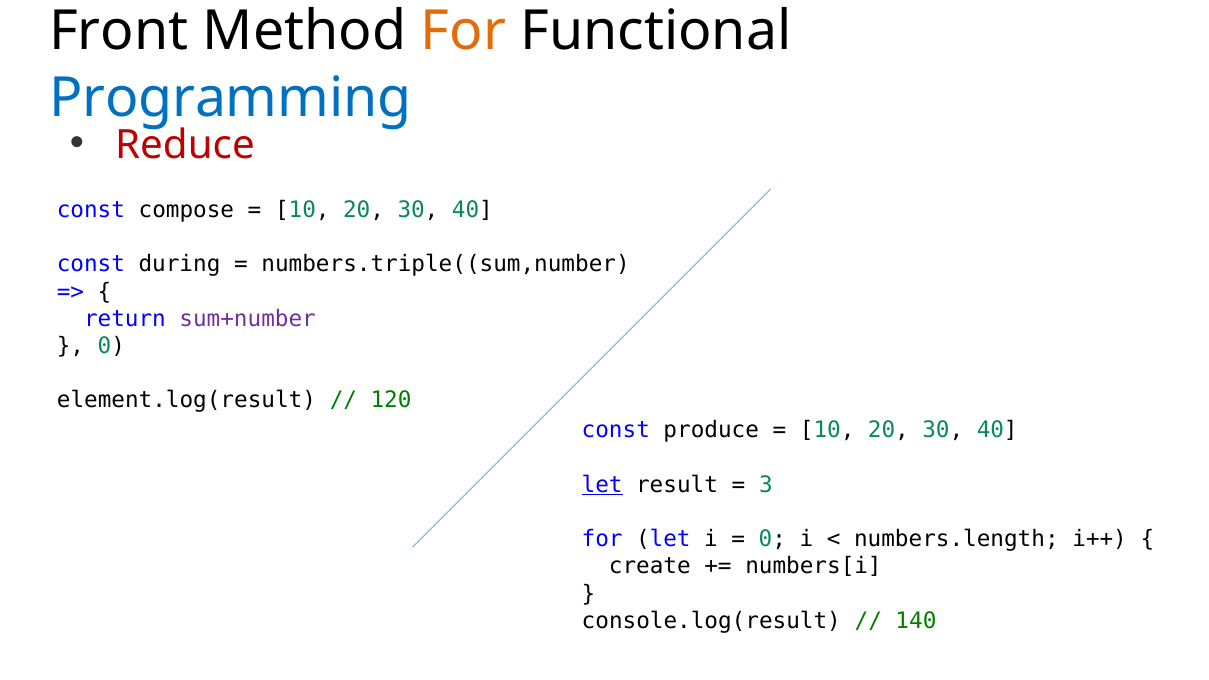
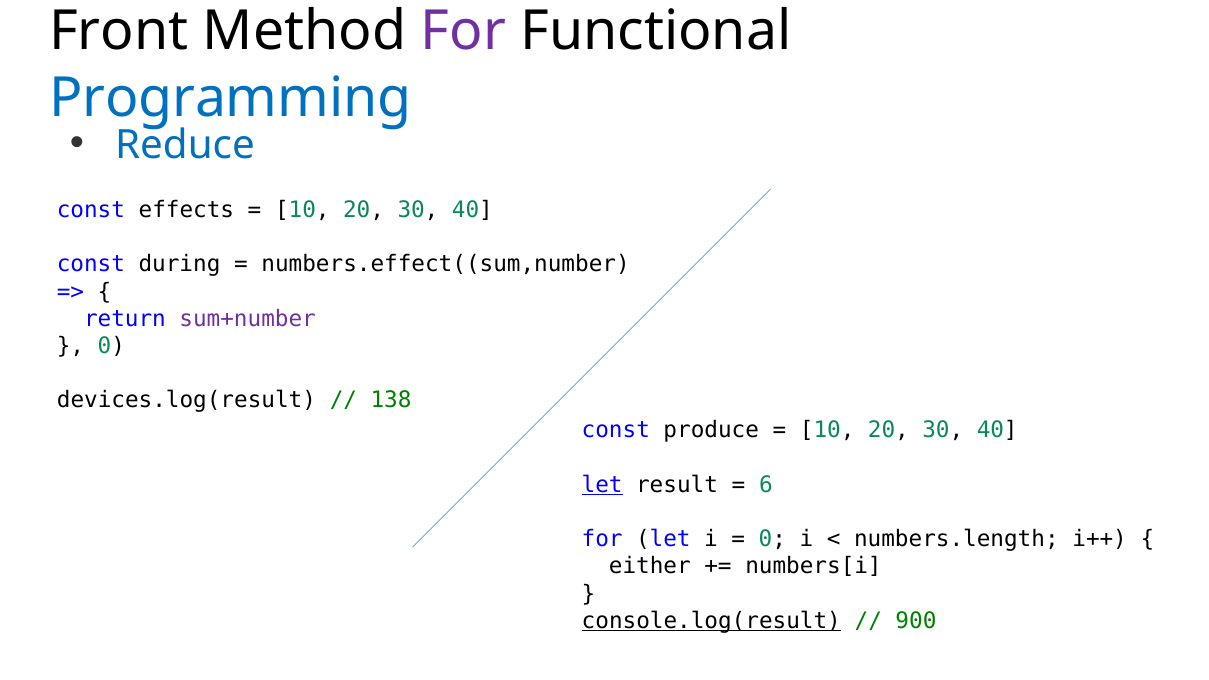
For at (463, 31) colour: orange -> purple
Reduce colour: red -> blue
compose: compose -> effects
numbers.triple((sum,number: numbers.triple((sum,number -> numbers.effect((sum,number
element.log(result: element.log(result -> devices.log(result
120: 120 -> 138
3: 3 -> 6
create: create -> either
console.log(result underline: none -> present
140: 140 -> 900
